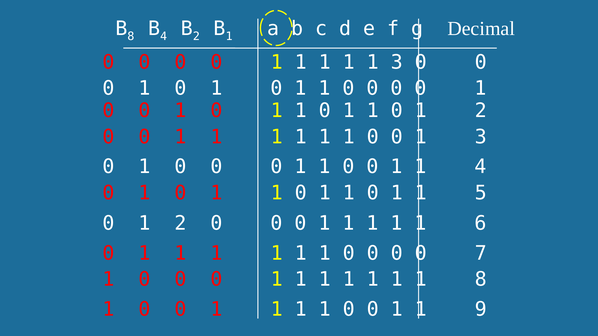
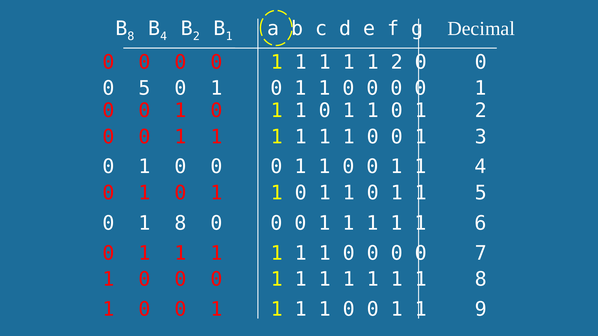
1 1 3: 3 -> 2
1 at (145, 88): 1 -> 5
2 at (181, 224): 2 -> 8
